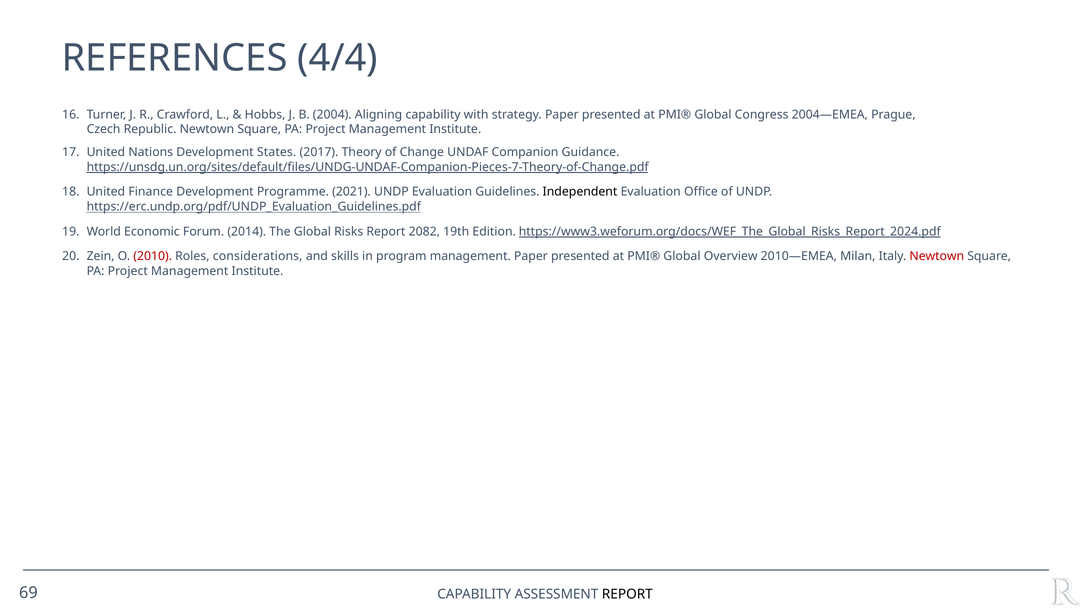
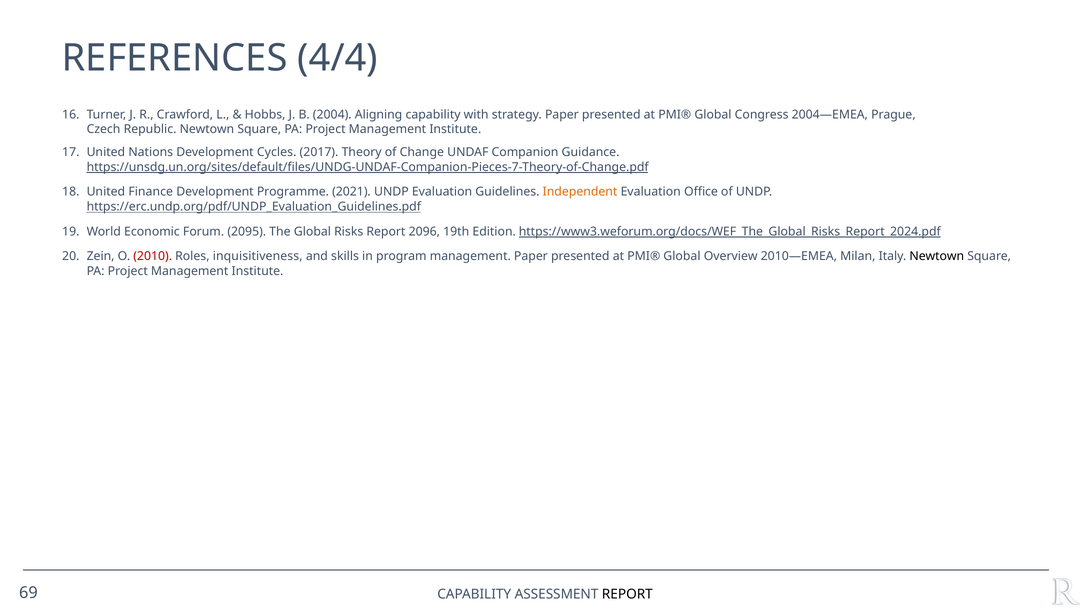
States: States -> Cycles
Independent colour: black -> orange
2014: 2014 -> 2095
2082: 2082 -> 2096
considerations: considerations -> inquisitiveness
Newtown at (937, 256) colour: red -> black
